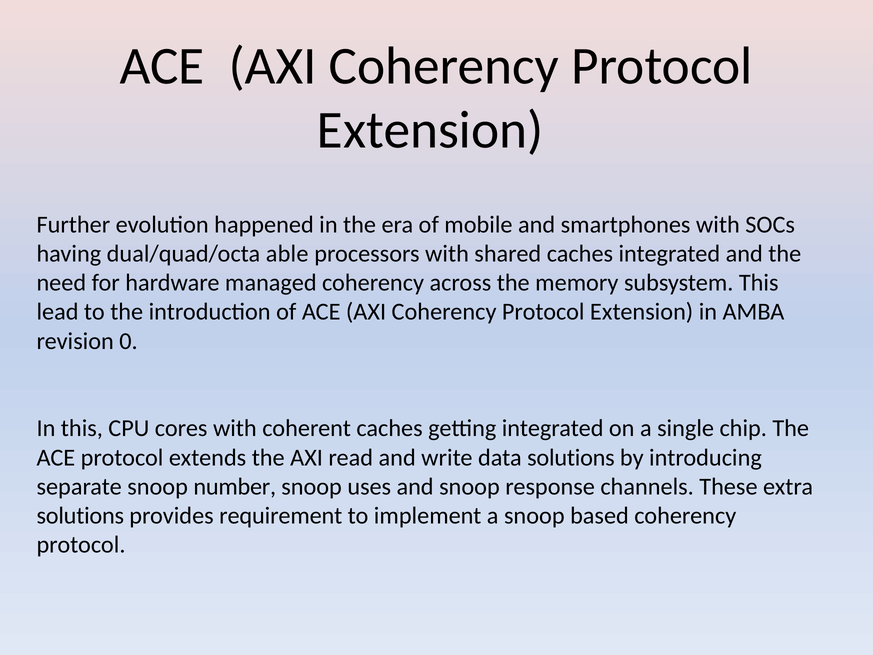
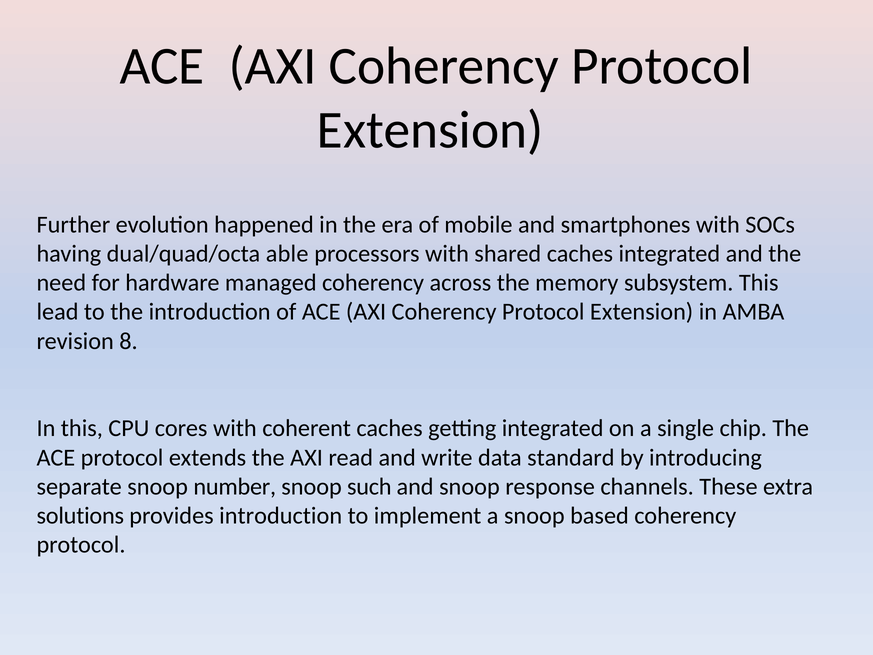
0: 0 -> 8
data solutions: solutions -> standard
uses: uses -> such
provides requirement: requirement -> introduction
